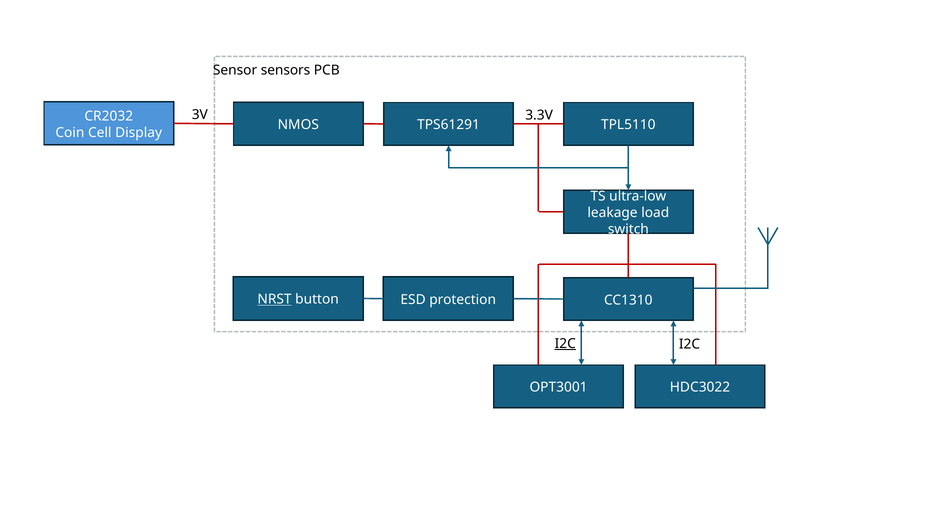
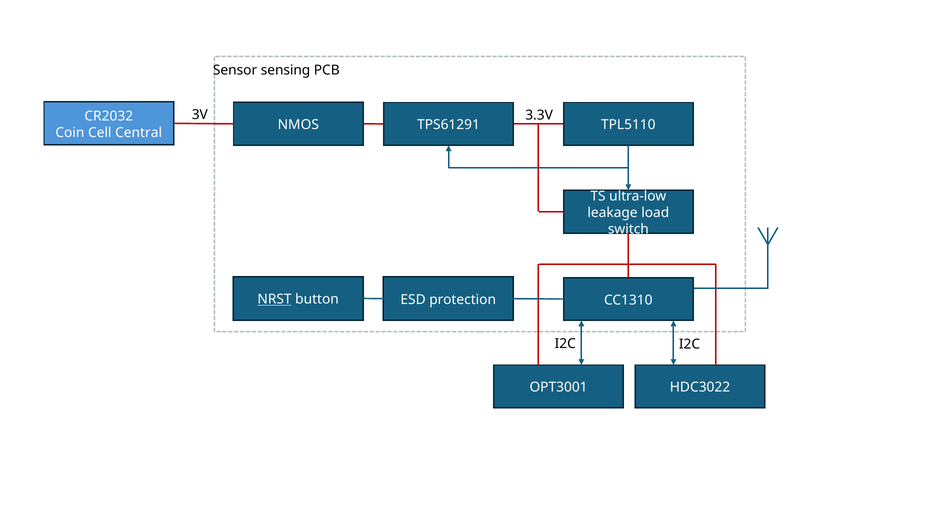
sensors: sensors -> sensing
Display: Display -> Central
I2C at (565, 344) underline: present -> none
